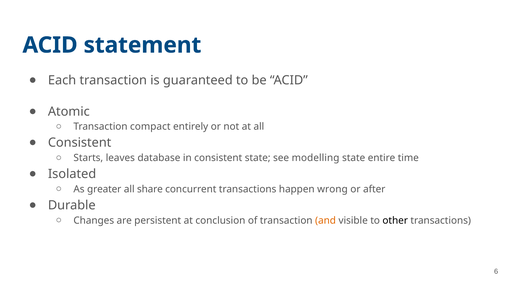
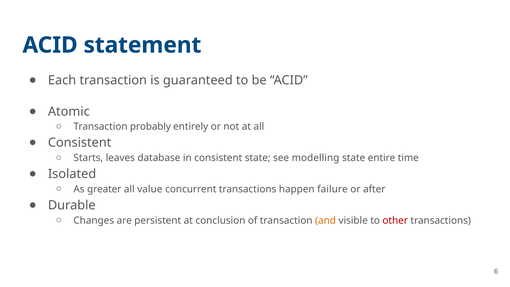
compact: compact -> probably
share: share -> value
wrong: wrong -> failure
other colour: black -> red
